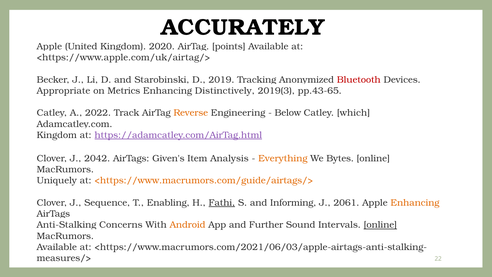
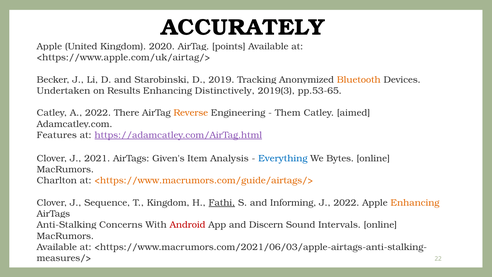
Bluetooth colour: red -> orange
Appropriate: Appropriate -> Undertaken
Metrics: Metrics -> Results
pp.43-65: pp.43-65 -> pp.53-65
Track: Track -> There
Below: Below -> Them
which: which -> aimed
Kingdom at (57, 135): Kingdom -> Features
2042: 2042 -> 2021
Everything colour: orange -> blue
Uniquely: Uniquely -> Charlton
T Enabling: Enabling -> Kingdom
J 2061: 2061 -> 2022
Android colour: orange -> red
Further: Further -> Discern
online at (380, 225) underline: present -> none
